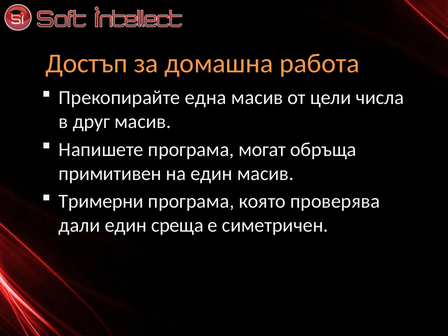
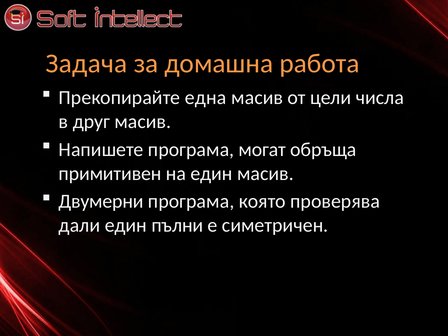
Достъп: Достъп -> Задача
Тримерни: Тримерни -> Двумерни
среща: среща -> пълни
